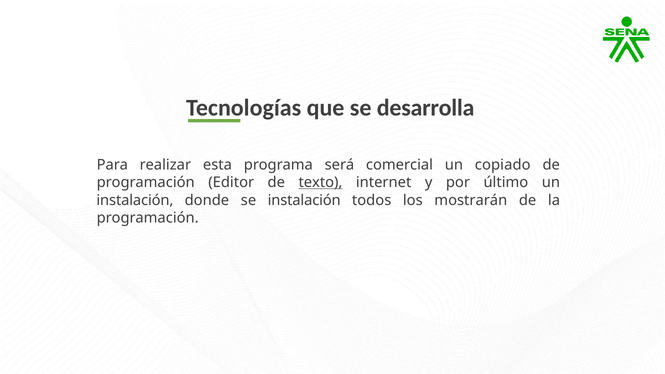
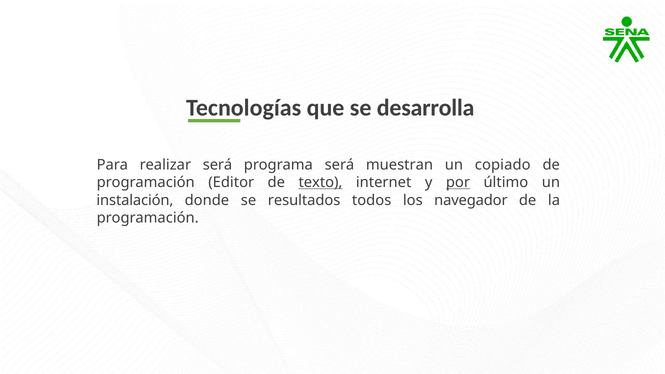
realizar esta: esta -> será
comercial: comercial -> muestran
por underline: none -> present
se instalación: instalación -> resultados
mostrarán: mostrarán -> navegador
